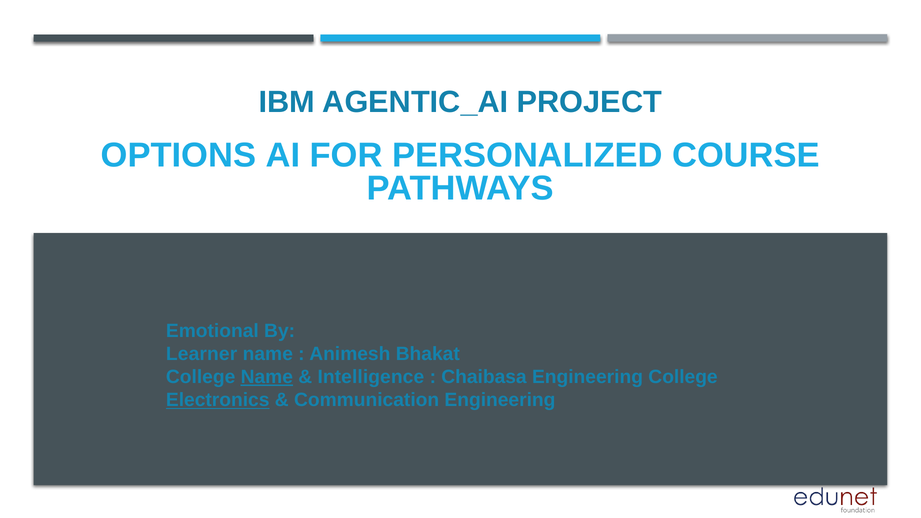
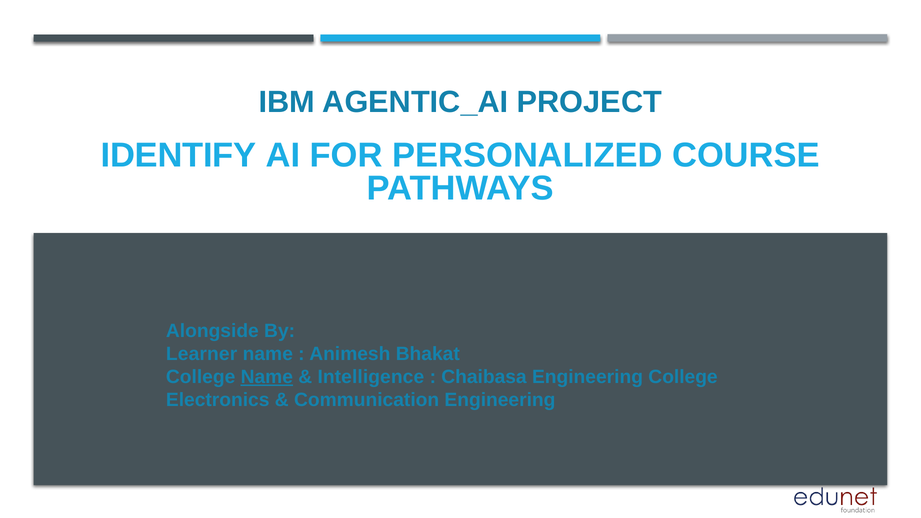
OPTIONS: OPTIONS -> IDENTIFY
Emotional: Emotional -> Alongside
Electronics underline: present -> none
